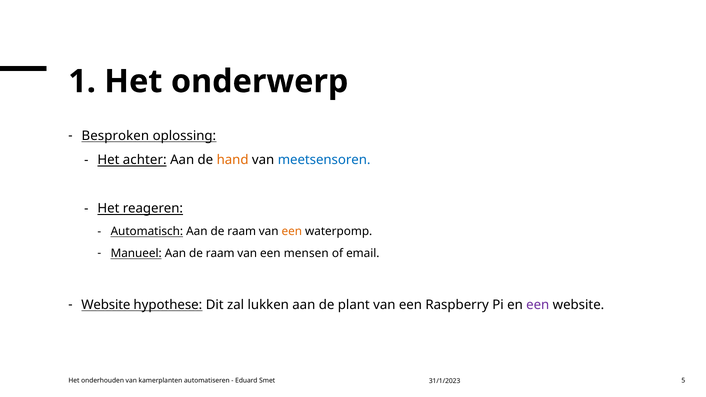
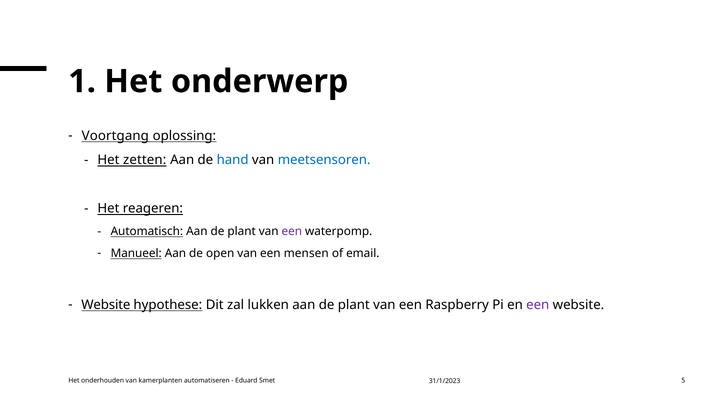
Besproken: Besproken -> Voortgang
achter: achter -> zetten
hand colour: orange -> blue
Automatisch Aan de raam: raam -> plant
een at (292, 231) colour: orange -> purple
Manueel Aan de raam: raam -> open
